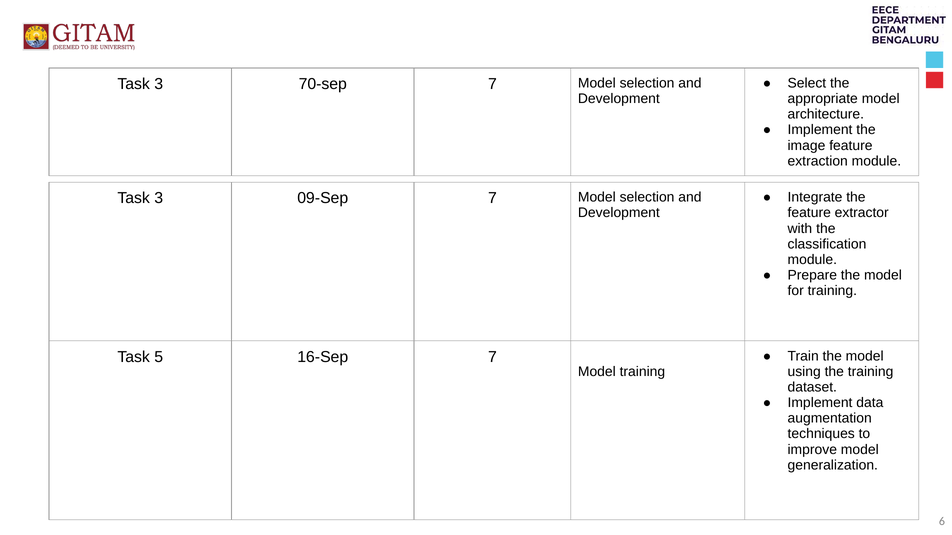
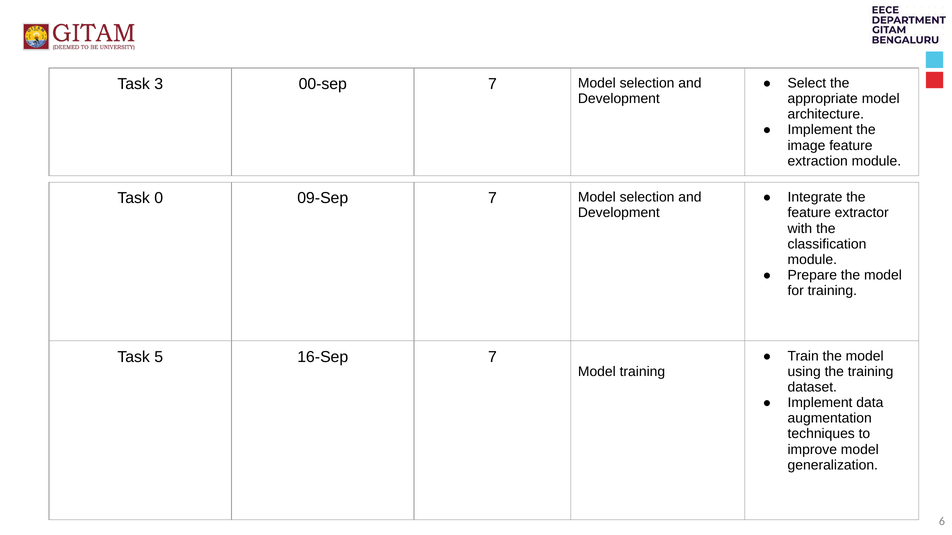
70-sep: 70-sep -> 00-sep
3 at (159, 198): 3 -> 0
